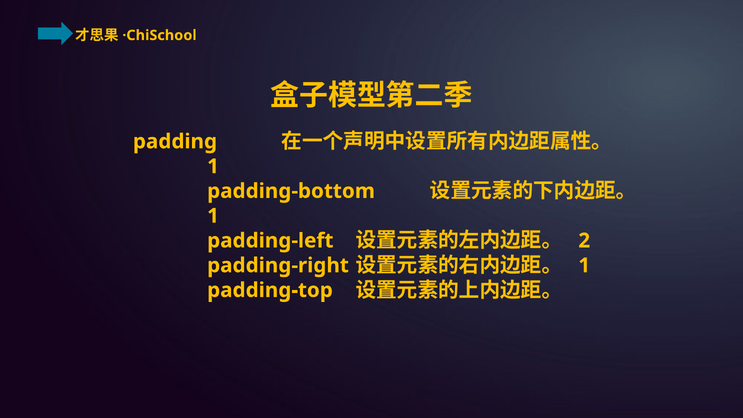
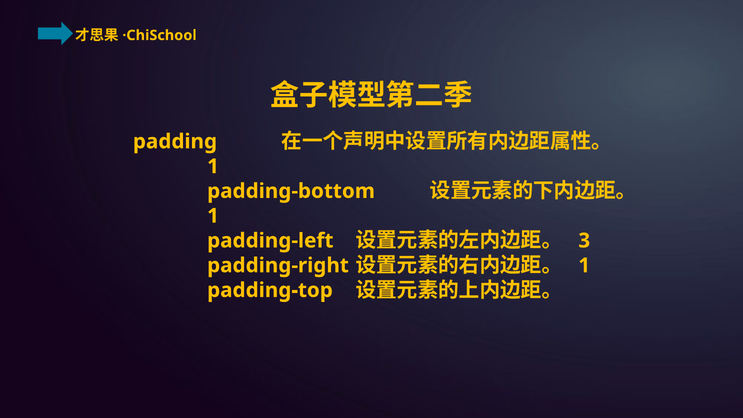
2: 2 -> 3
